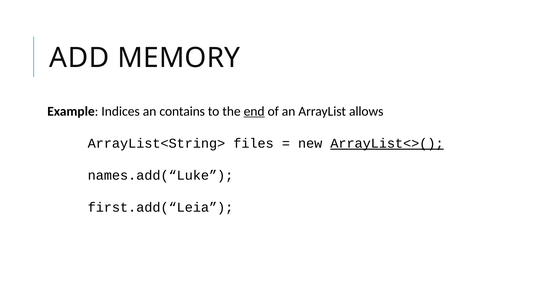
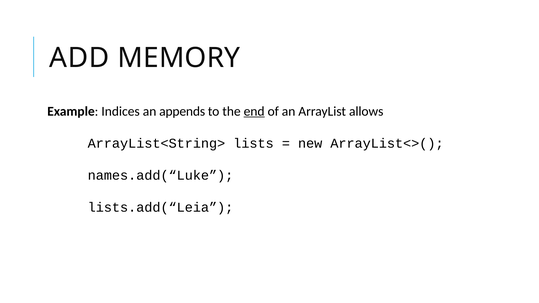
contains: contains -> appends
files: files -> lists
ArrayList<>( underline: present -> none
first.add(“Leia: first.add(“Leia -> lists.add(“Leia
